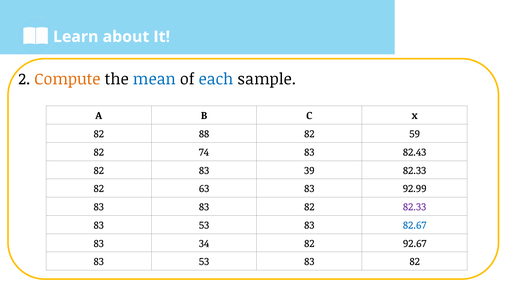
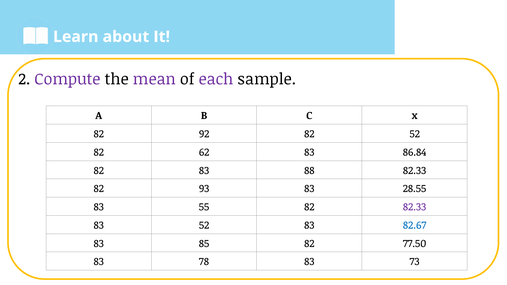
Compute colour: orange -> purple
mean colour: blue -> purple
each colour: blue -> purple
88: 88 -> 92
82 59: 59 -> 52
74: 74 -> 62
82.43: 82.43 -> 86.84
39: 39 -> 88
63: 63 -> 93
92.99: 92.99 -> 28.55
83 83: 83 -> 55
53 at (204, 225): 53 -> 52
34: 34 -> 85
92.67: 92.67 -> 77.50
53 at (204, 262): 53 -> 78
82 at (415, 262): 82 -> 73
